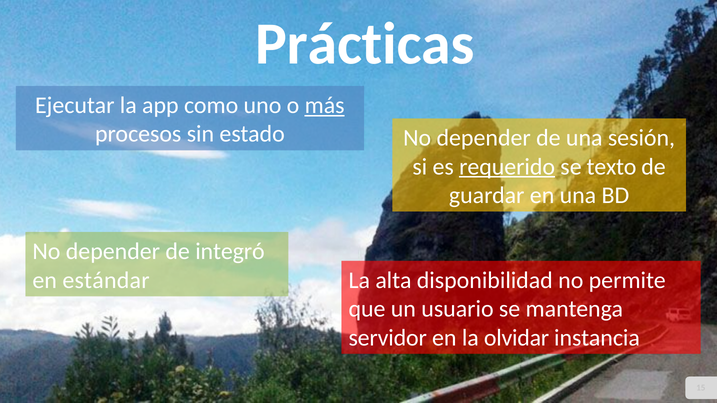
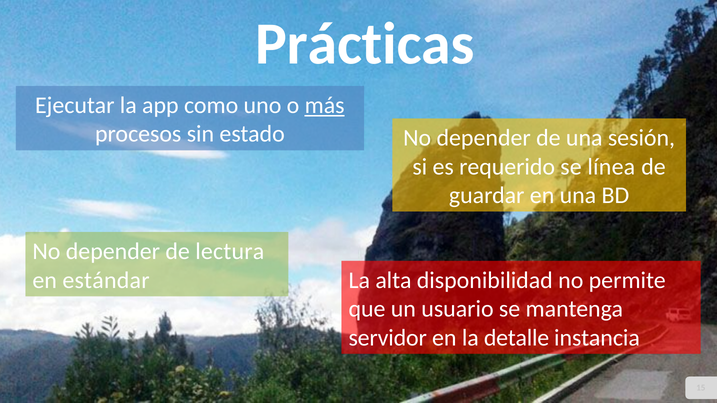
requerido underline: present -> none
texto: texto -> línea
integró: integró -> lectura
olvidar: olvidar -> detalle
